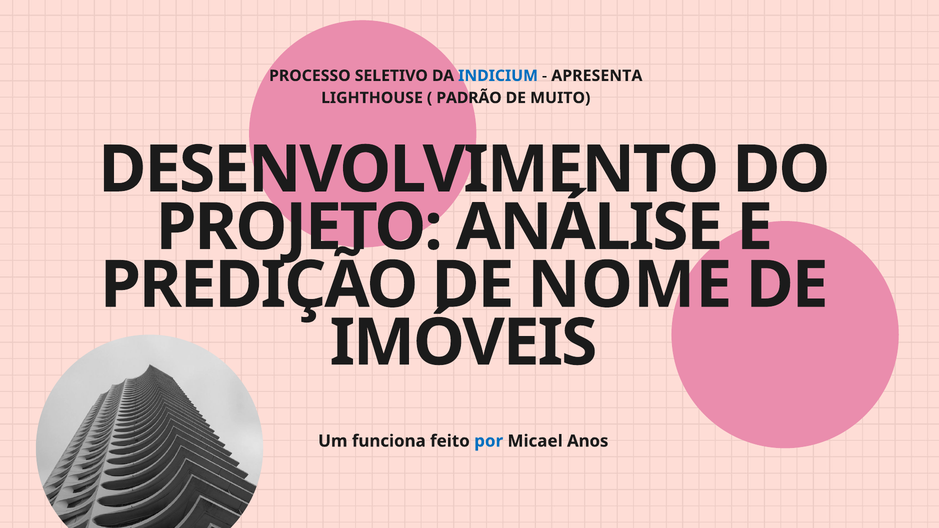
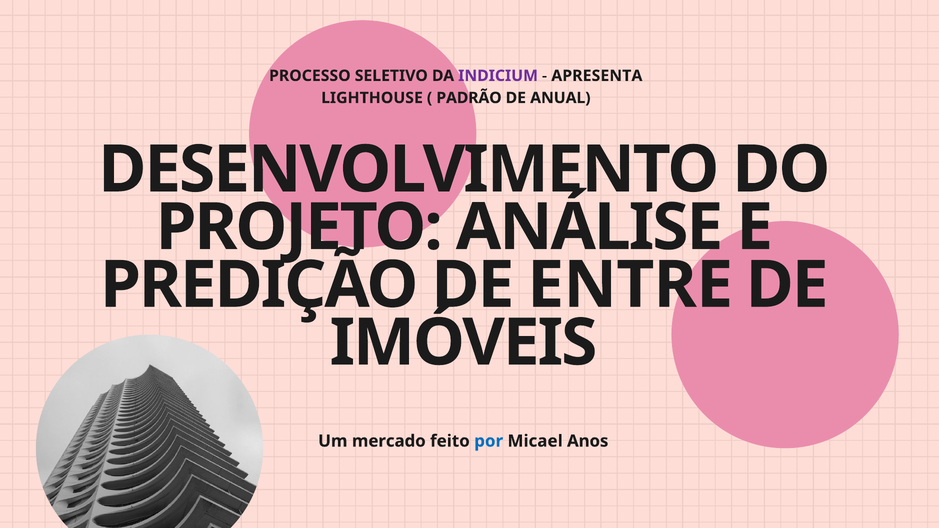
INDICIUM colour: blue -> purple
MUITO: MUITO -> ANUAL
NOME: NOME -> ENTRE
funciona: funciona -> mercado
